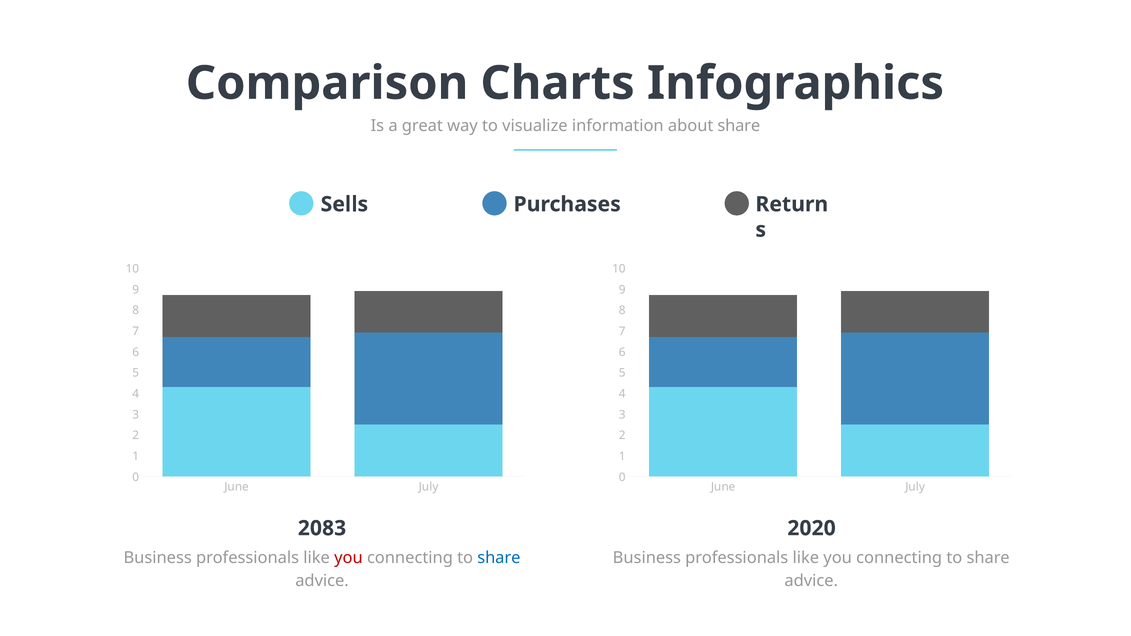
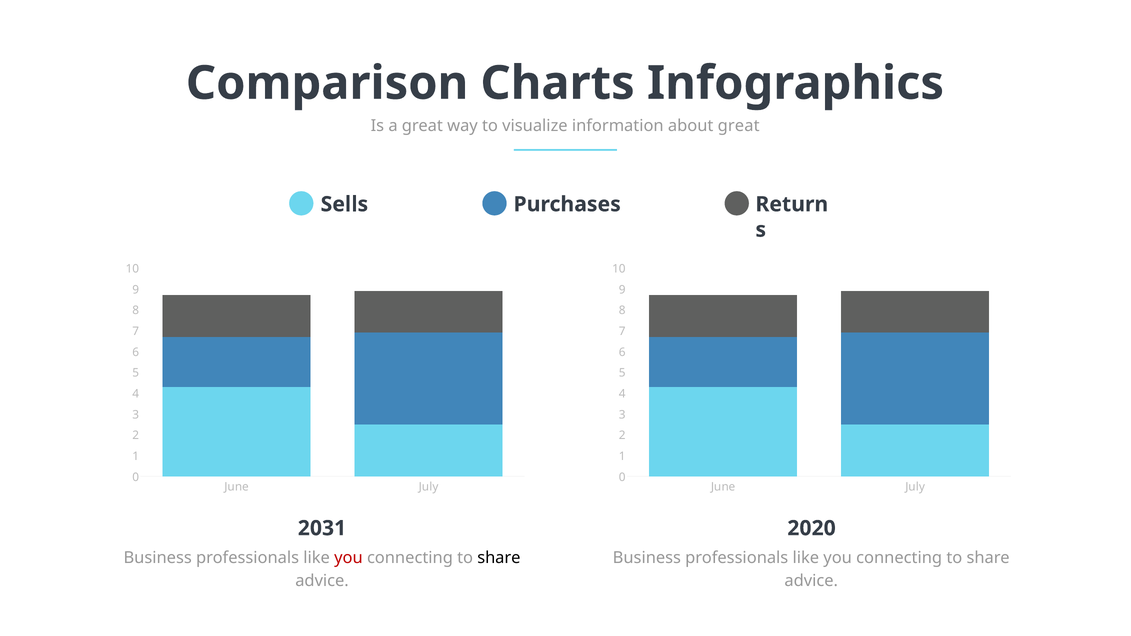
about share: share -> great
2083: 2083 -> 2031
share at (499, 558) colour: blue -> black
